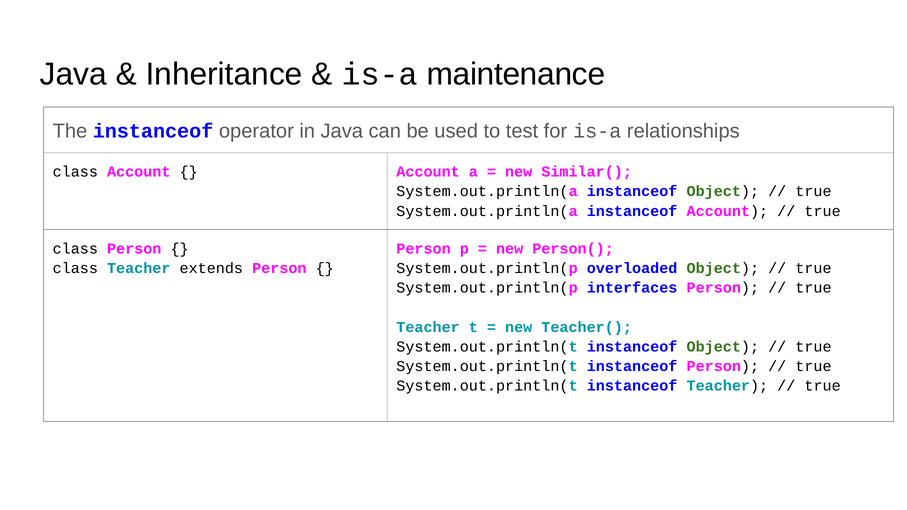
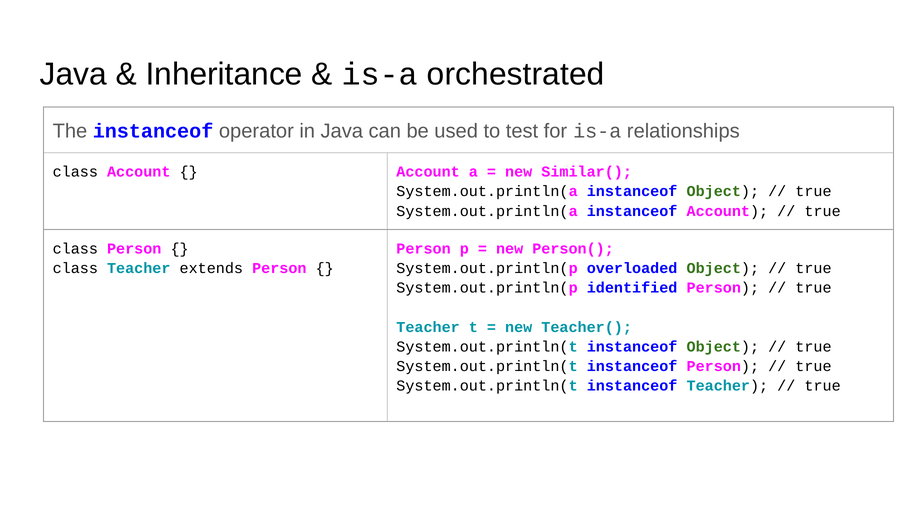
maintenance: maintenance -> orchestrated
interfaces: interfaces -> identified
